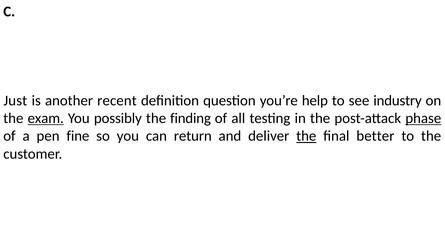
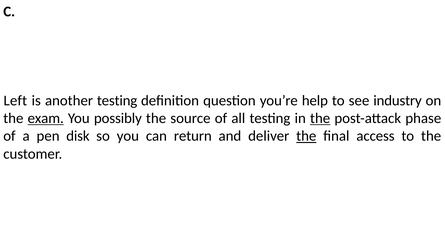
Just: Just -> Left
another recent: recent -> testing
finding: finding -> source
the at (320, 118) underline: none -> present
phase underline: present -> none
fine: fine -> disk
better: better -> access
